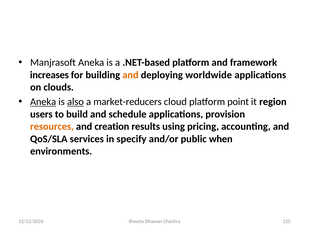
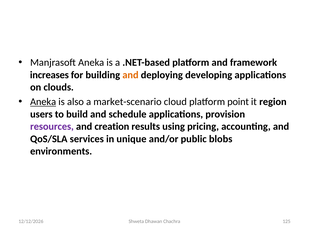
worldwide: worldwide -> developing
also underline: present -> none
market-reducers: market-reducers -> market-scenario
resources colour: orange -> purple
specify: specify -> unique
when: when -> blobs
